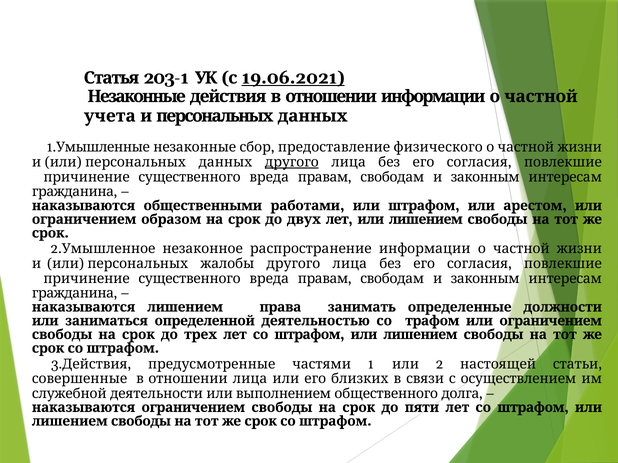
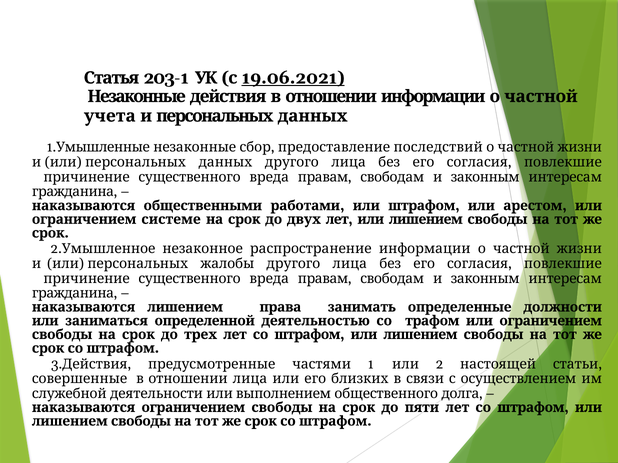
физического: физического -> последствий
другого at (292, 162) underline: present -> none
образом: образом -> системе
